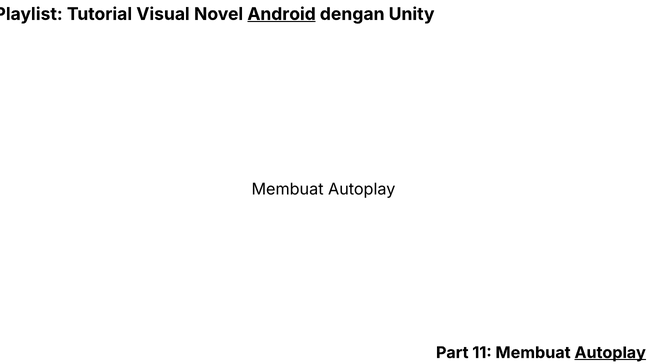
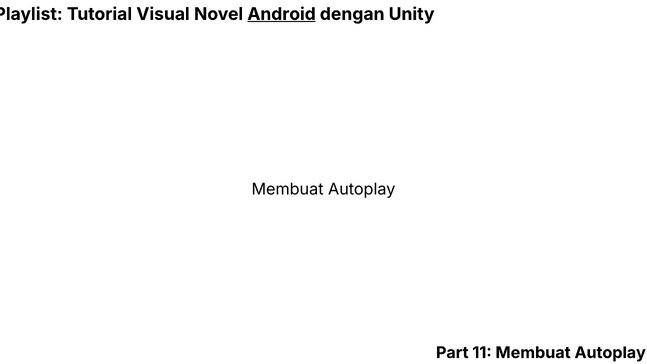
Autoplay at (610, 353) underline: present -> none
